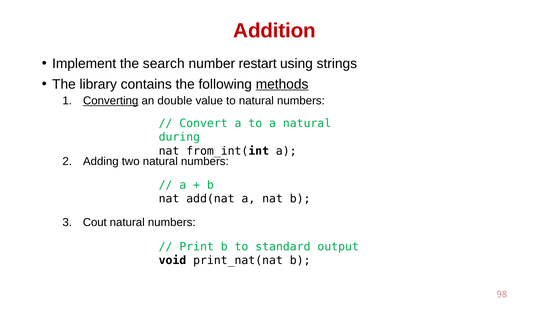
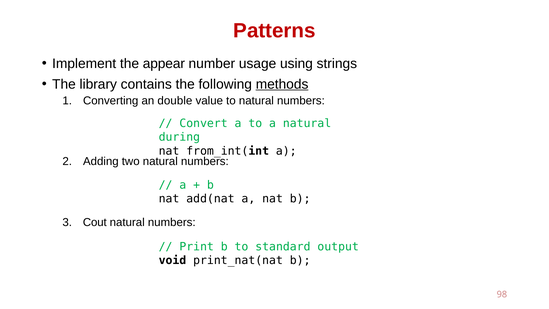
Addition: Addition -> Patterns
search: search -> appear
restart: restart -> usage
Converting underline: present -> none
